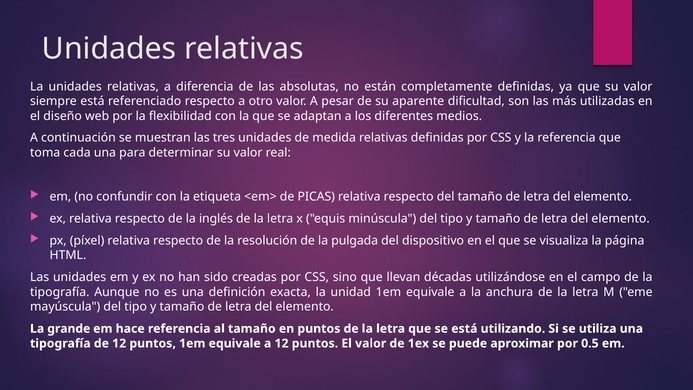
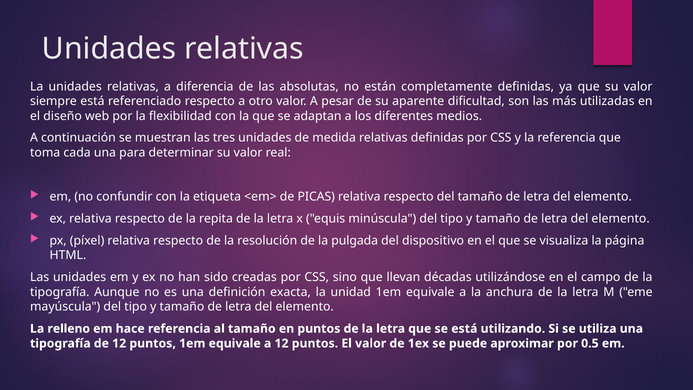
inglés: inglés -> repita
grande: grande -> relleno
